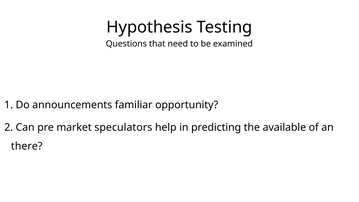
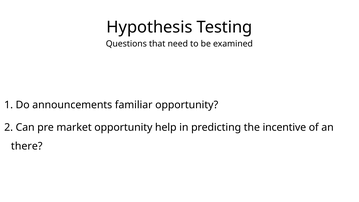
market speculators: speculators -> opportunity
available: available -> incentive
